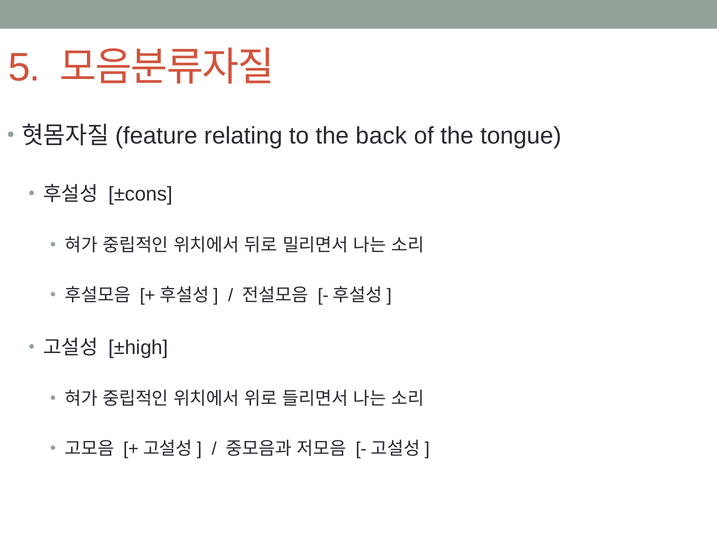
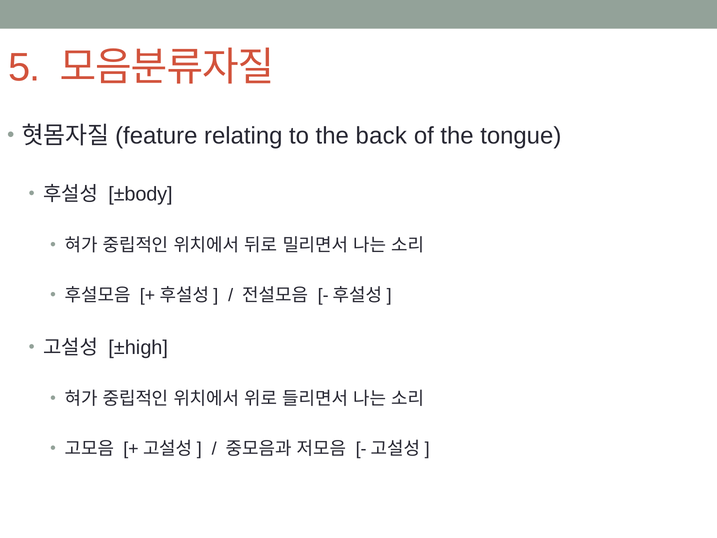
±cons: ±cons -> ±body
